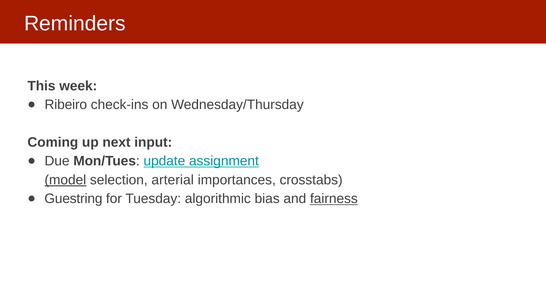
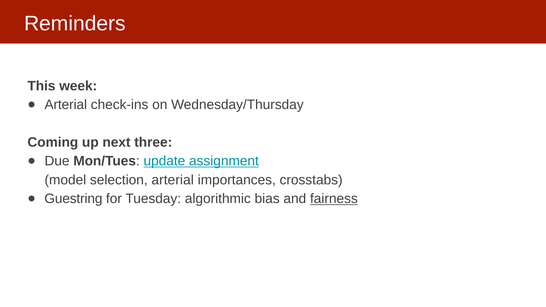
Ribeiro at (66, 105): Ribeiro -> Arterial
input: input -> three
model underline: present -> none
